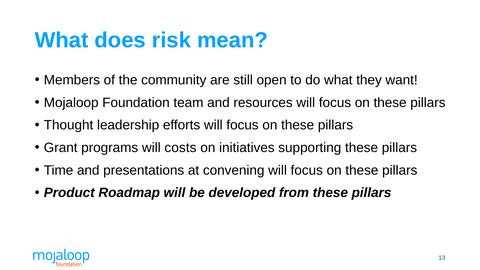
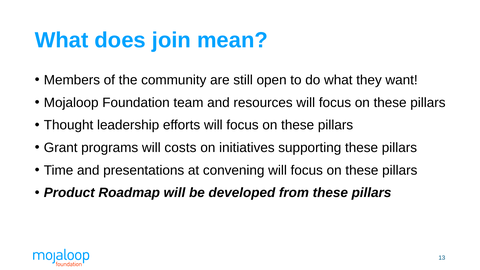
risk: risk -> join
